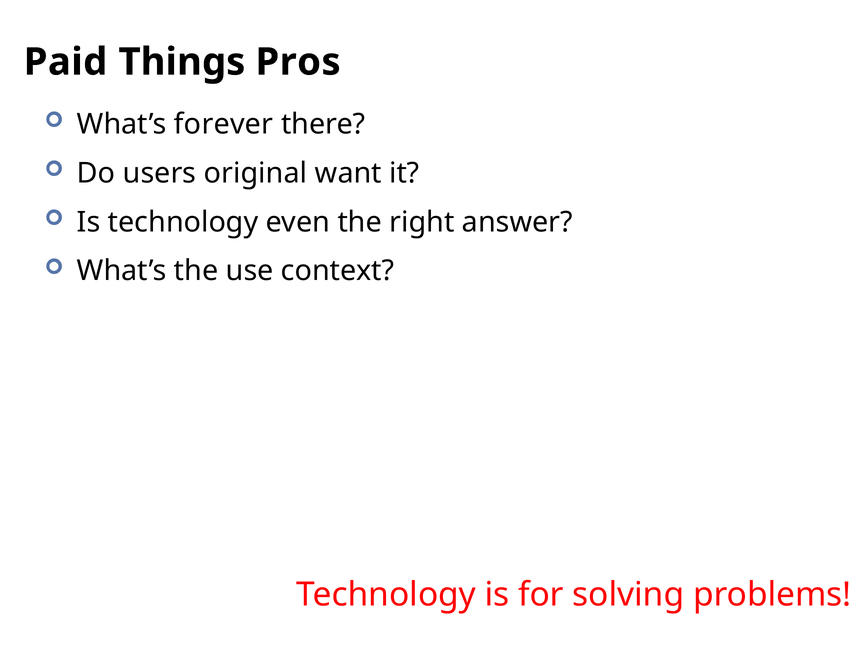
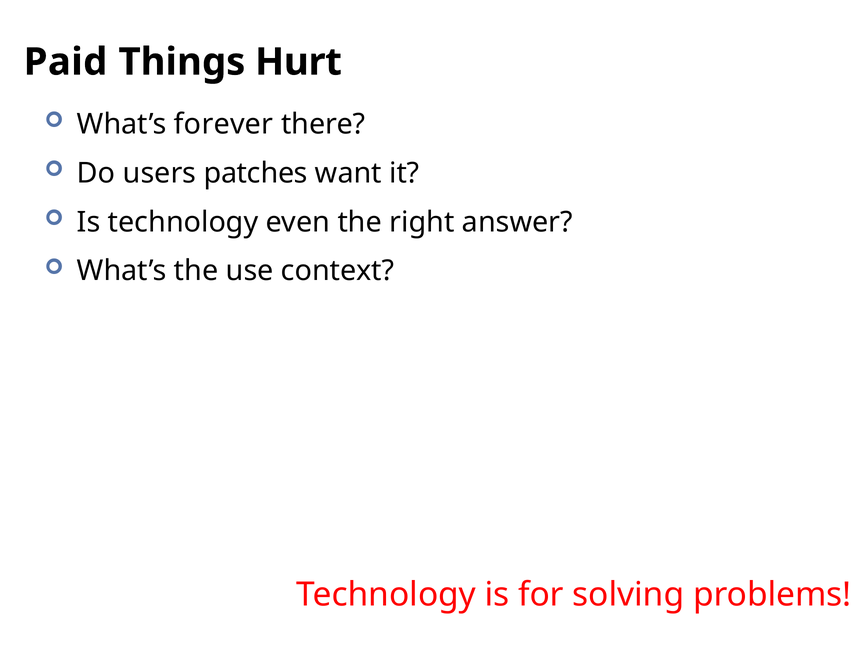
Pros: Pros -> Hurt
original: original -> patches
